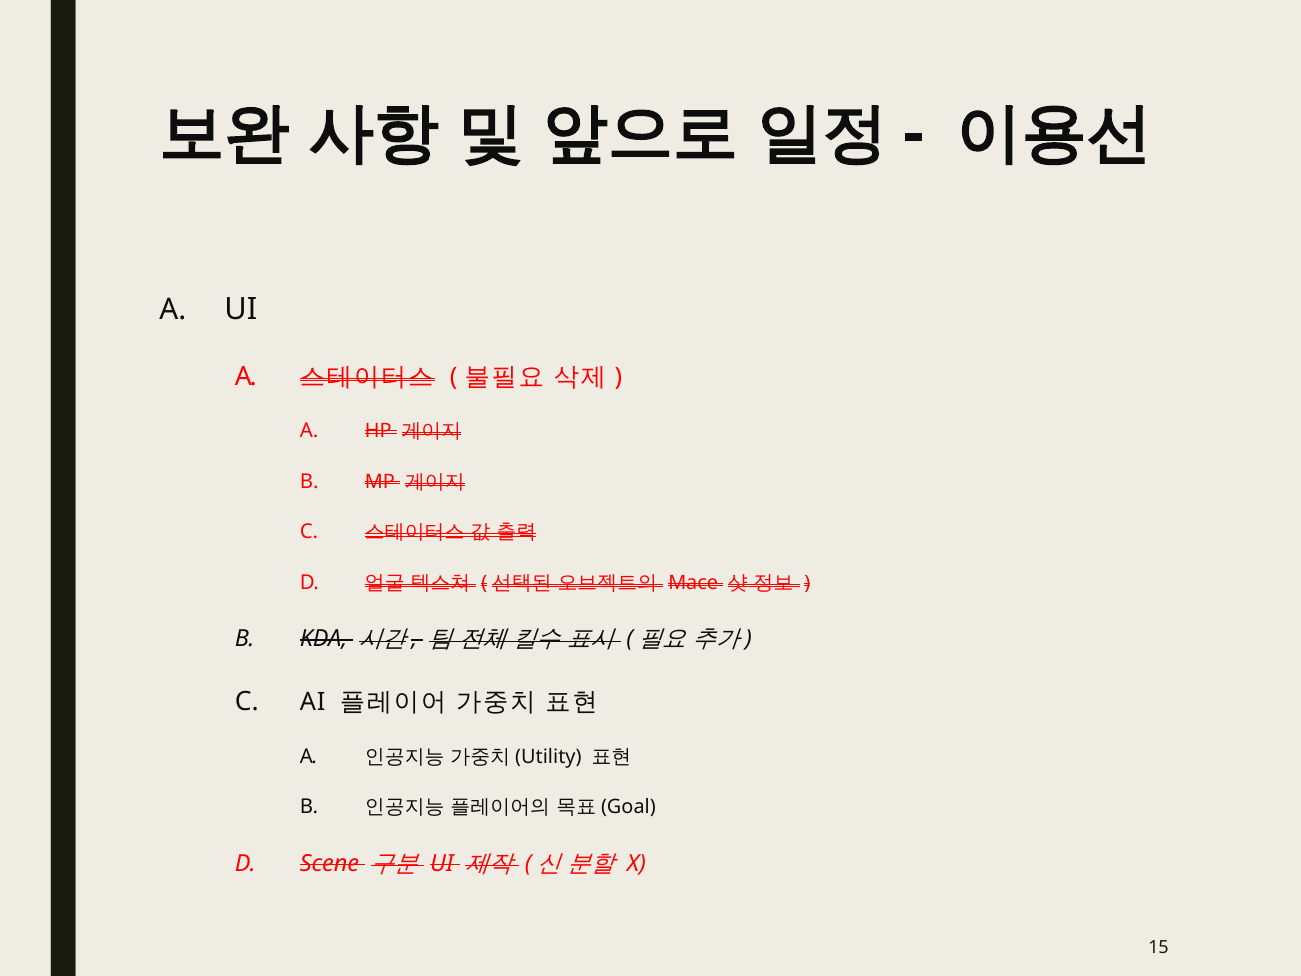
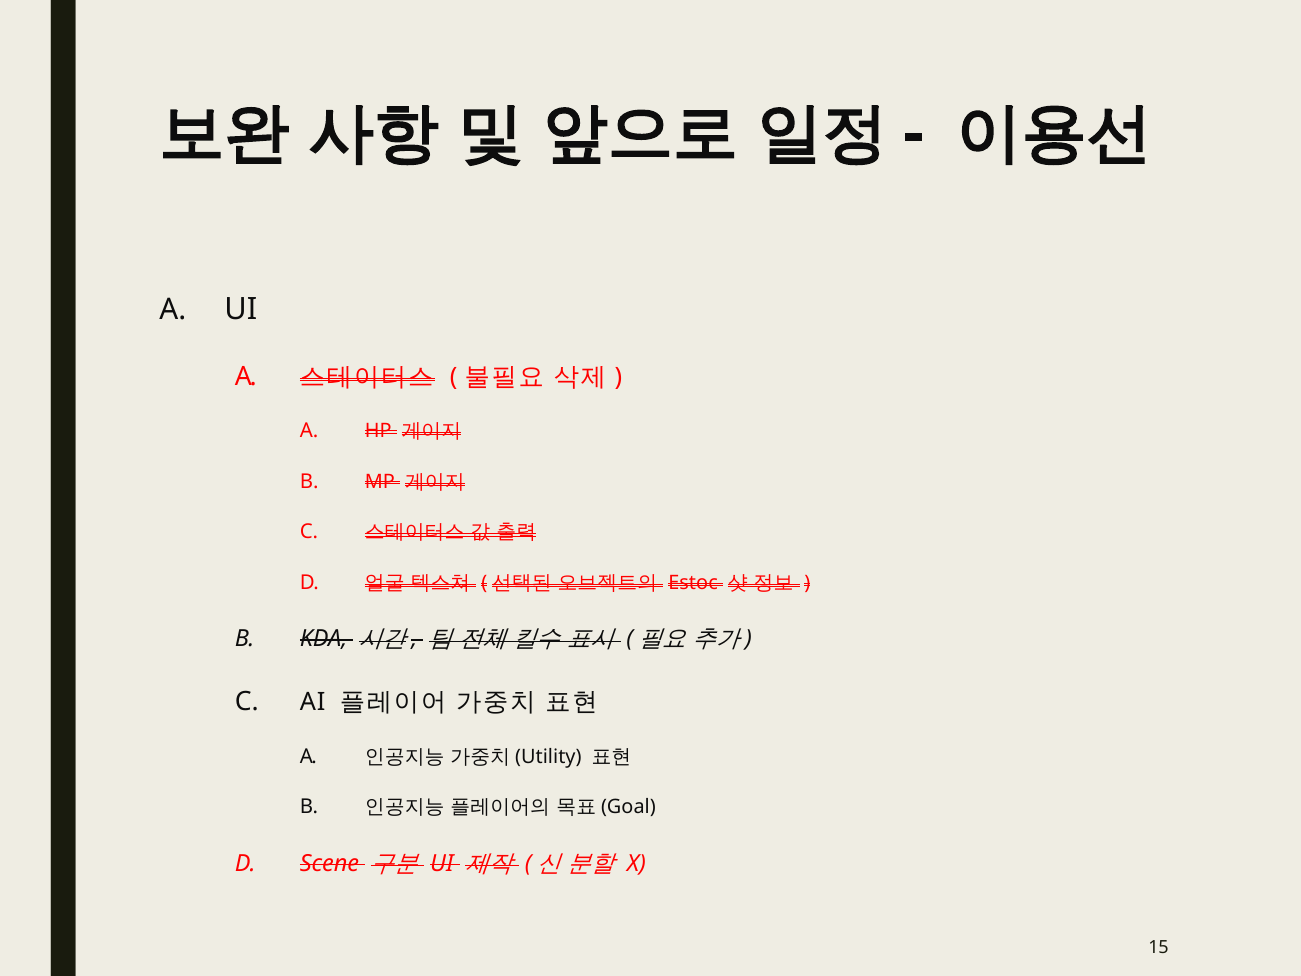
Mace: Mace -> Estoc
